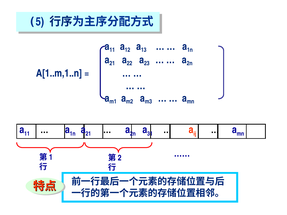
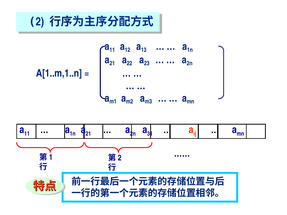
5: 5 -> 2
